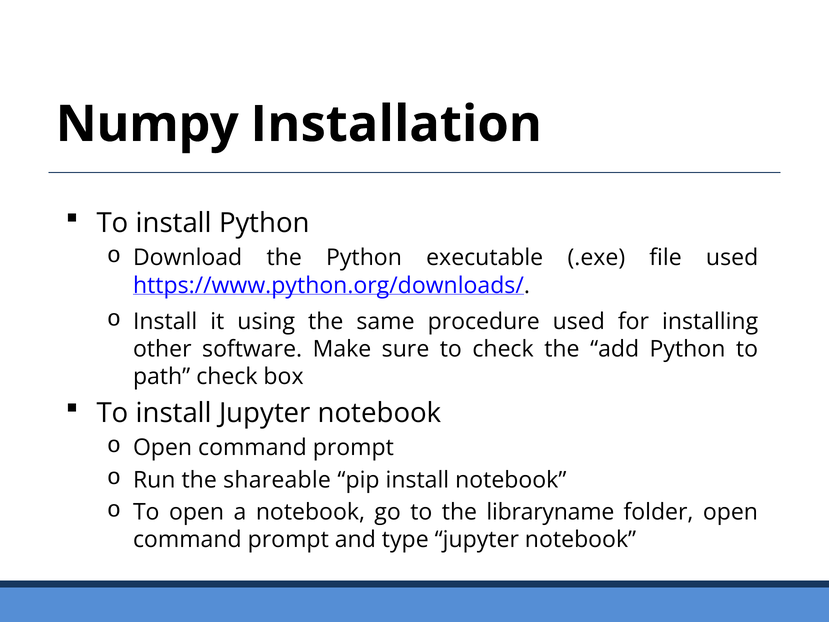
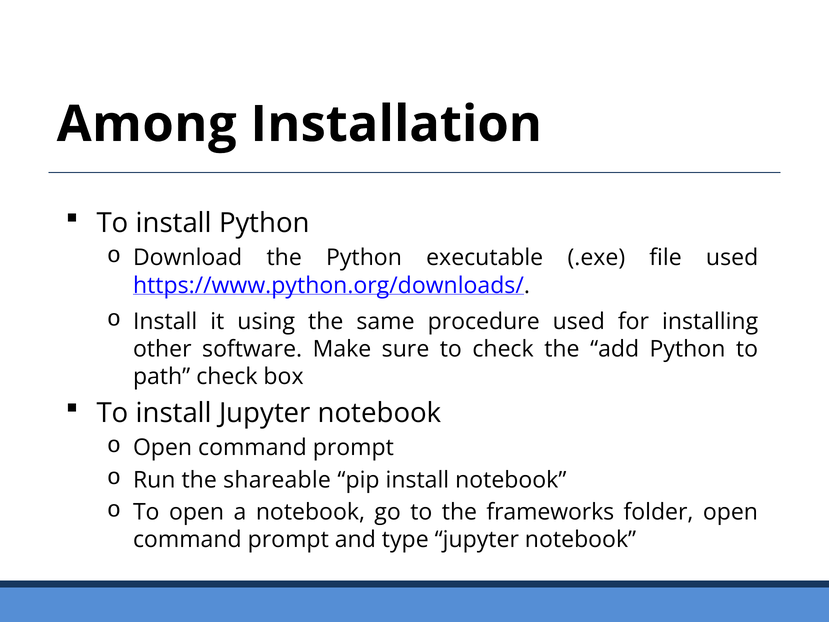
Numpy: Numpy -> Among
libraryname: libraryname -> frameworks
